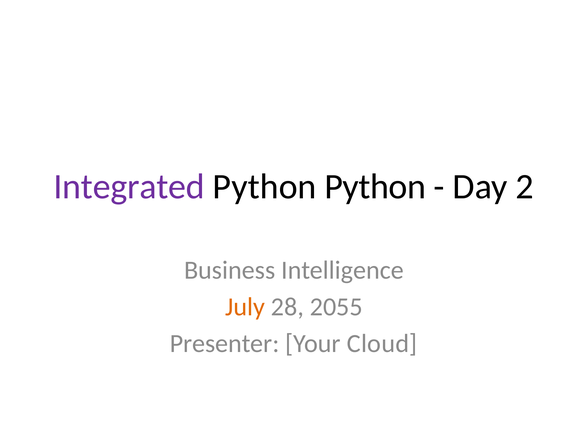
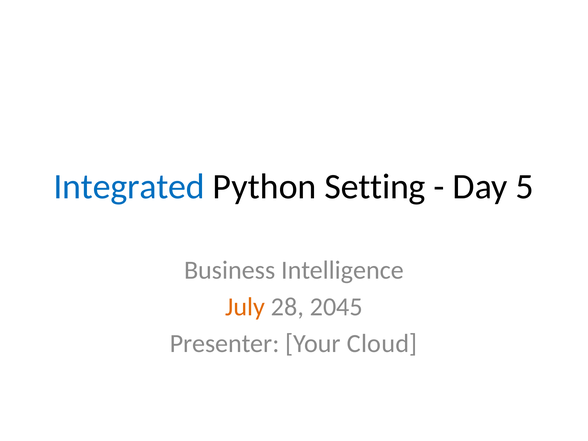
Integrated colour: purple -> blue
Python Python: Python -> Setting
2: 2 -> 5
2055: 2055 -> 2045
